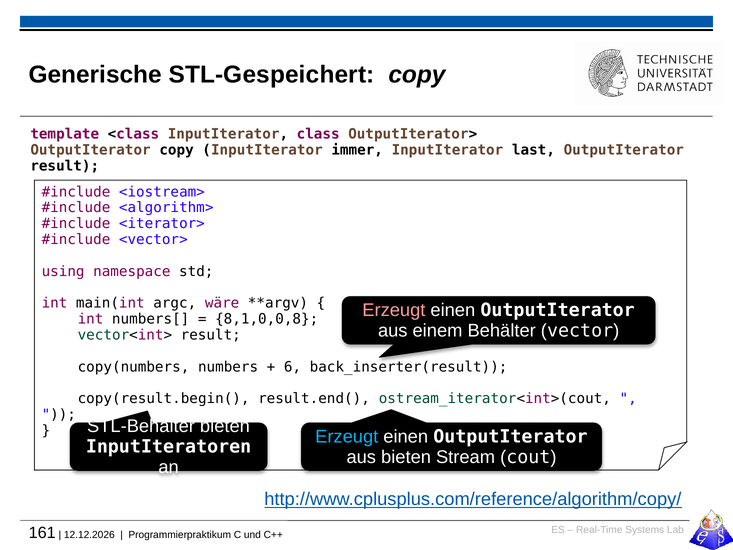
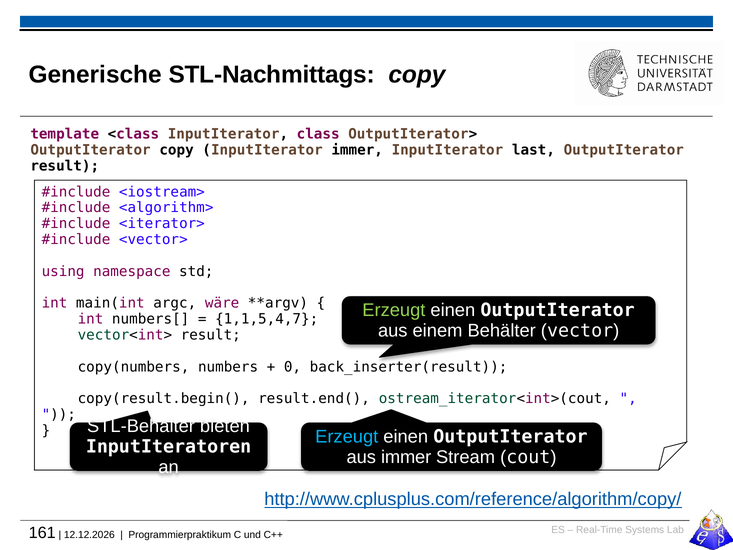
STL-Gespeichert: STL-Gespeichert -> STL-Nachmittags
Erzeugt at (394, 310) colour: pink -> light green
8,1,0,0,8: 8,1,0,0,8 -> 1,1,5,4,7
6: 6 -> 0
aus bieten: bieten -> immer
